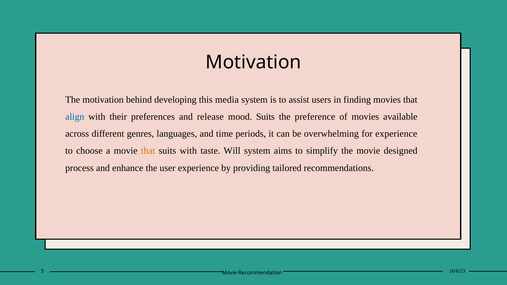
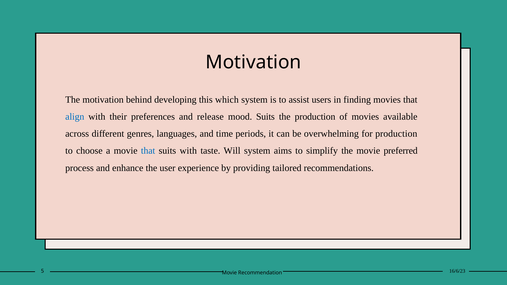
media: media -> which
the preference: preference -> production
for experience: experience -> production
that at (148, 151) colour: orange -> blue
designed: designed -> preferred
